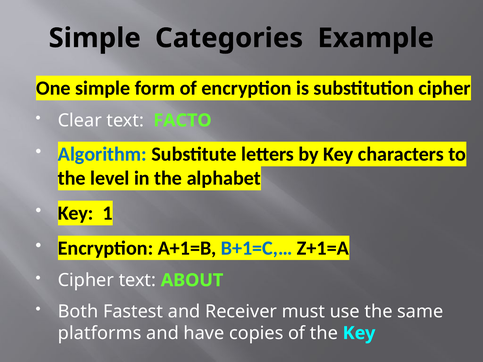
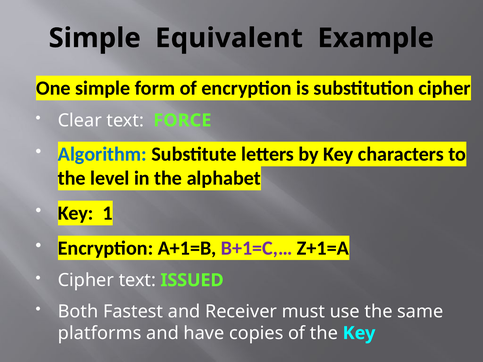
Categories: Categories -> Equivalent
FACTO: FACTO -> FORCE
B+1=C,… colour: blue -> purple
ABOUT: ABOUT -> ISSUED
